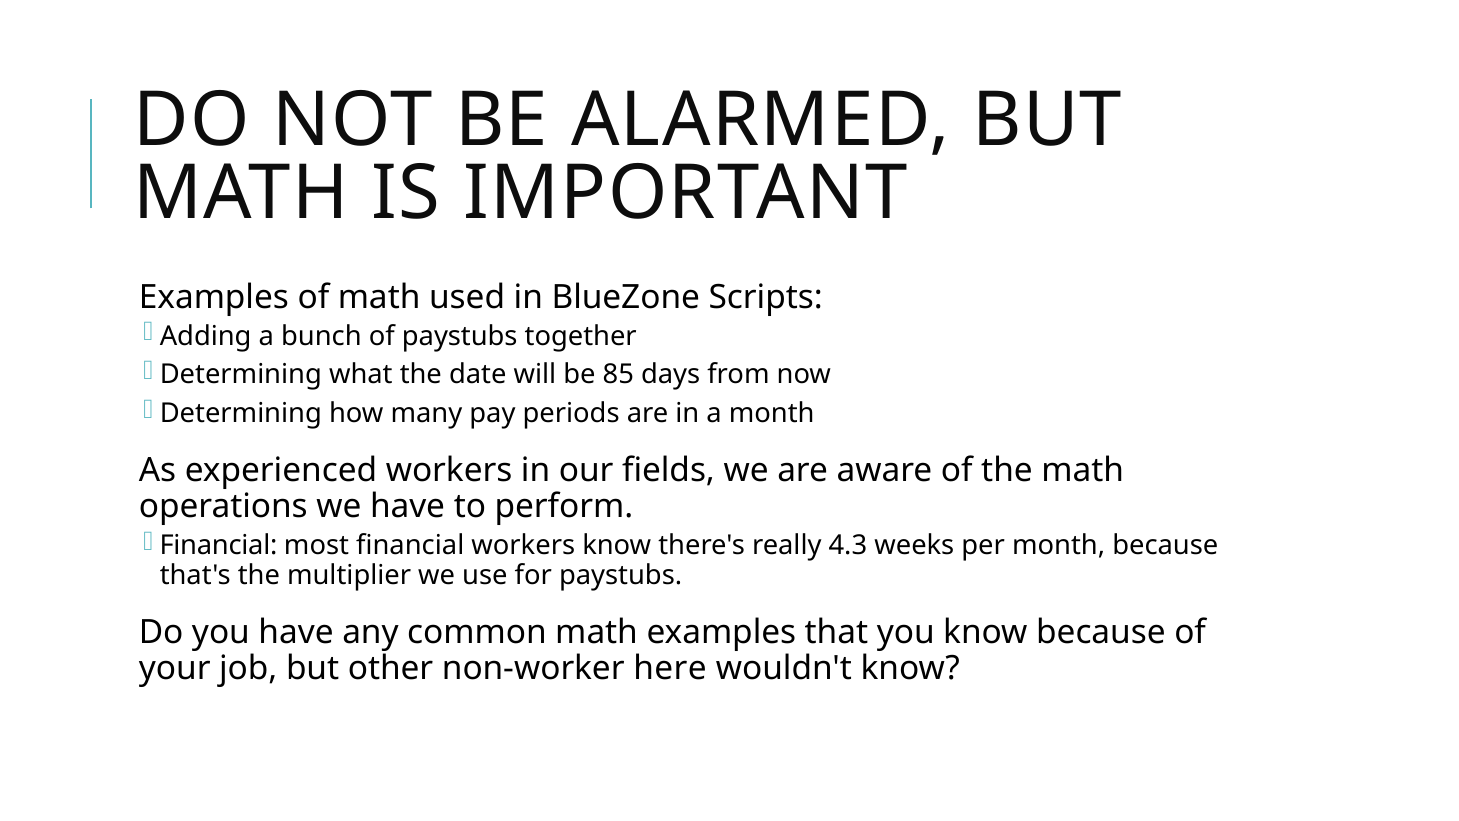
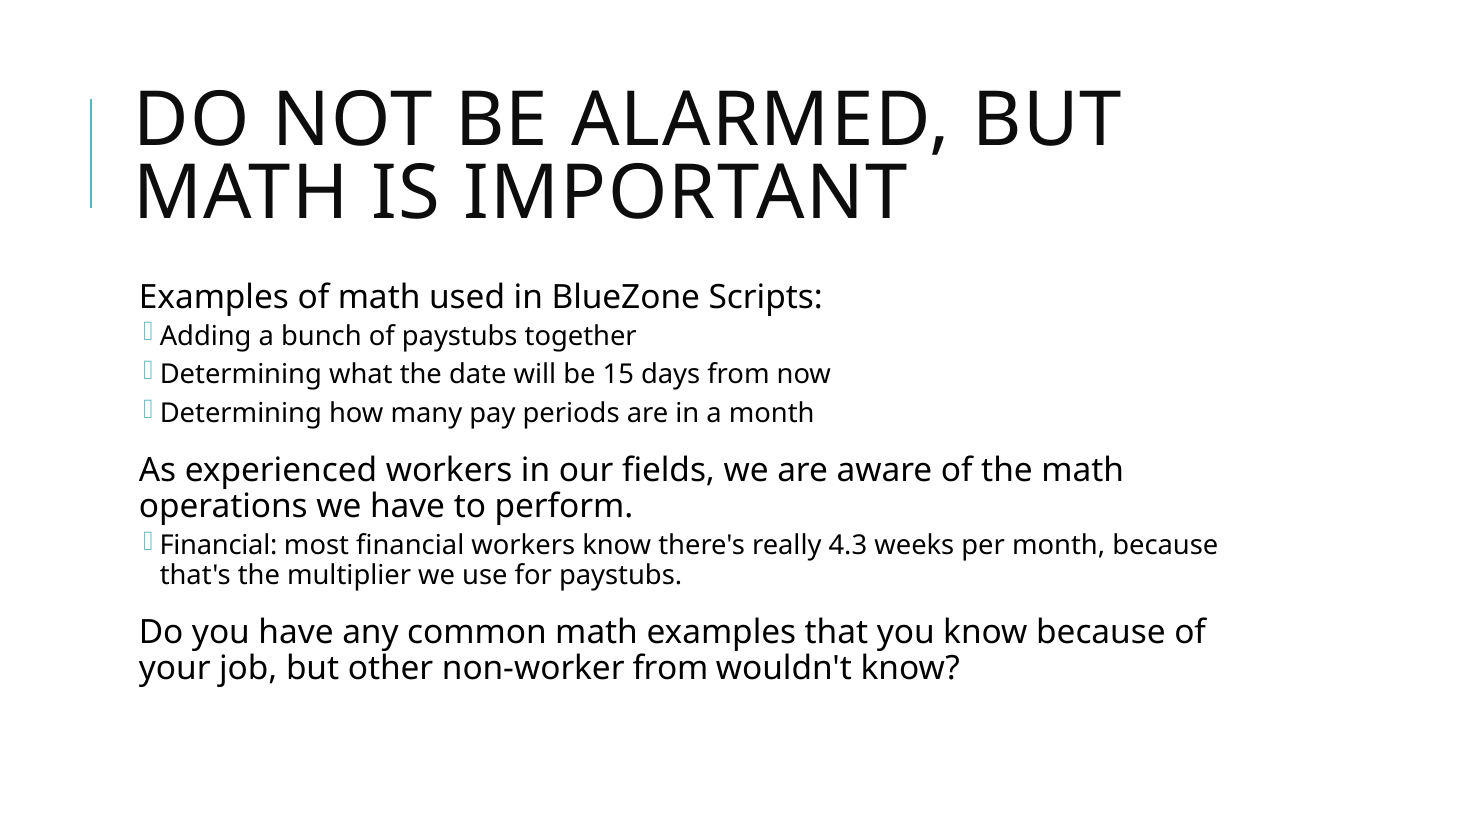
85: 85 -> 15
non-worker here: here -> from
